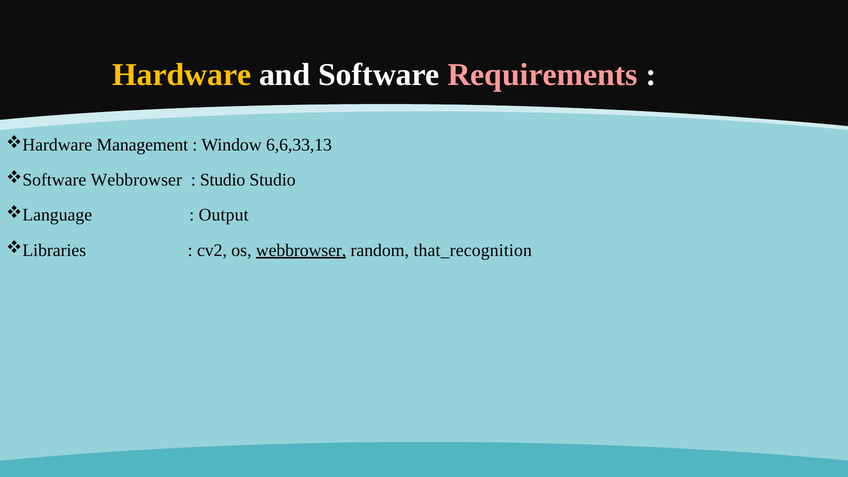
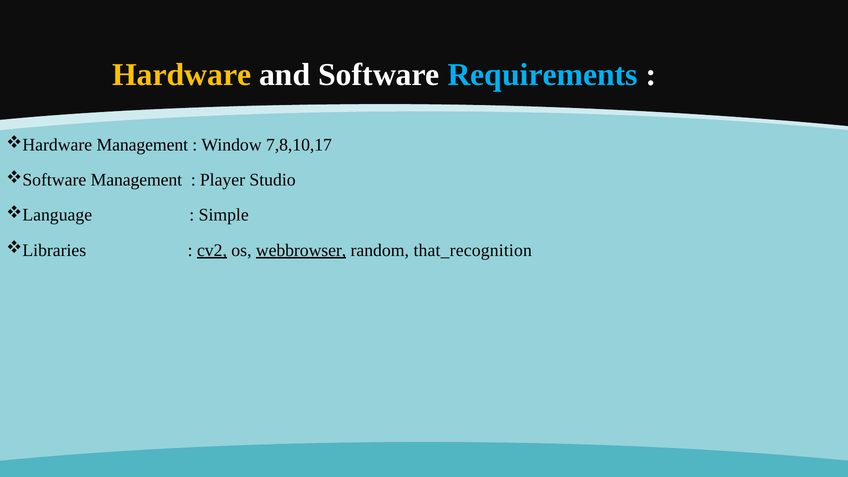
Requirements colour: pink -> light blue
6,6,33,13: 6,6,33,13 -> 7,8,10,17
Webbrowser at (136, 180): Webbrowser -> Management
Studio at (223, 180): Studio -> Player
Output: Output -> Simple
cv2 underline: none -> present
